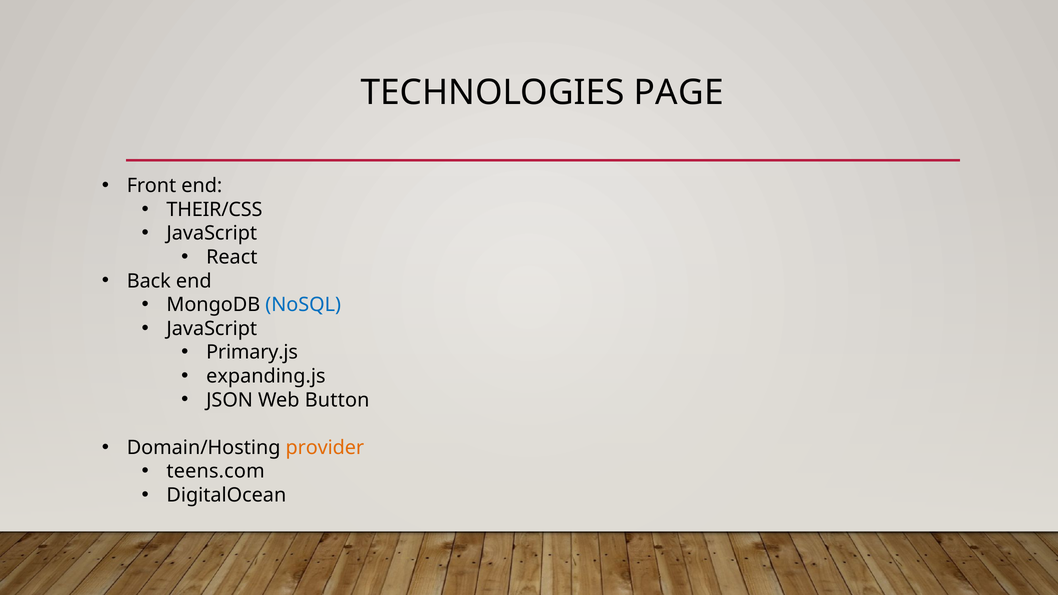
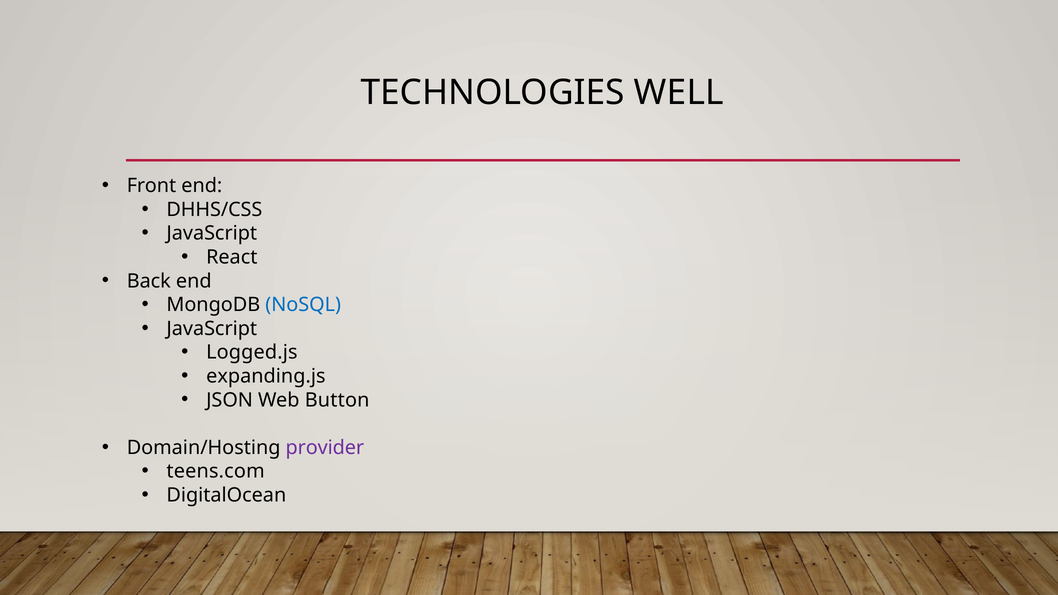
PAGE: PAGE -> WELL
THEIR/CSS: THEIR/CSS -> DHHS/CSS
Primary.js: Primary.js -> Logged.js
provider colour: orange -> purple
